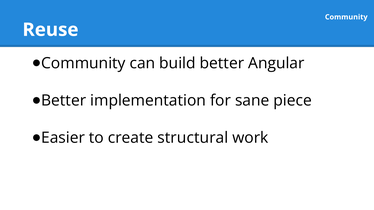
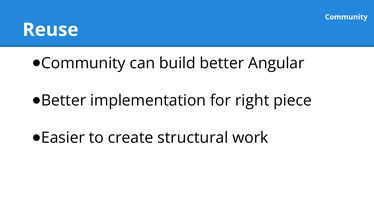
sane: sane -> right
